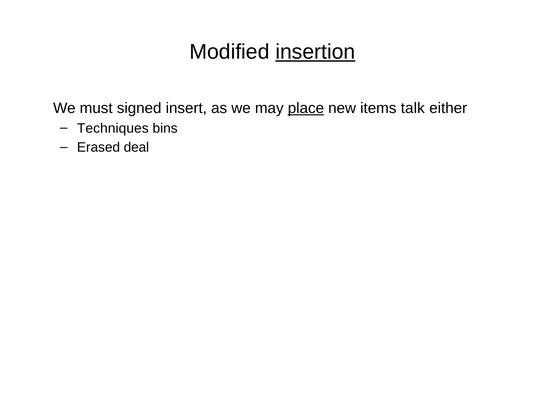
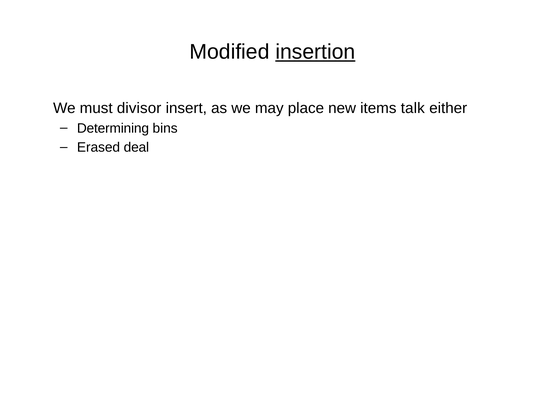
signed: signed -> divisor
place underline: present -> none
Techniques: Techniques -> Determining
